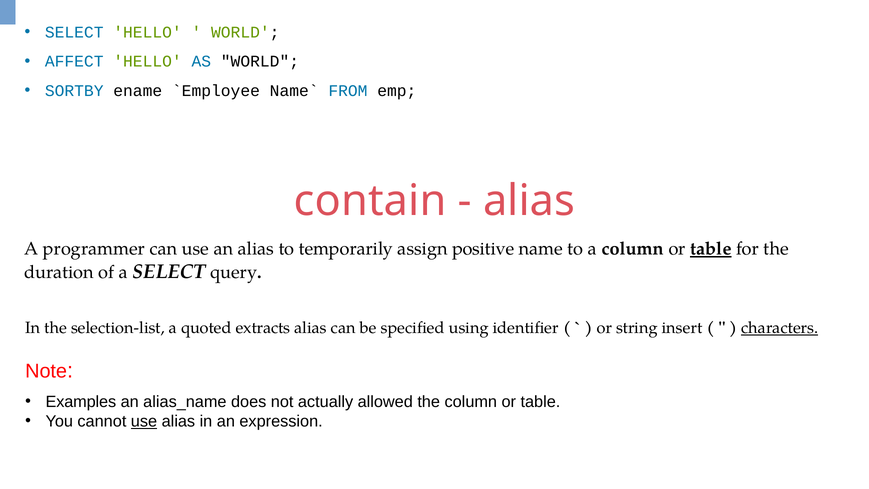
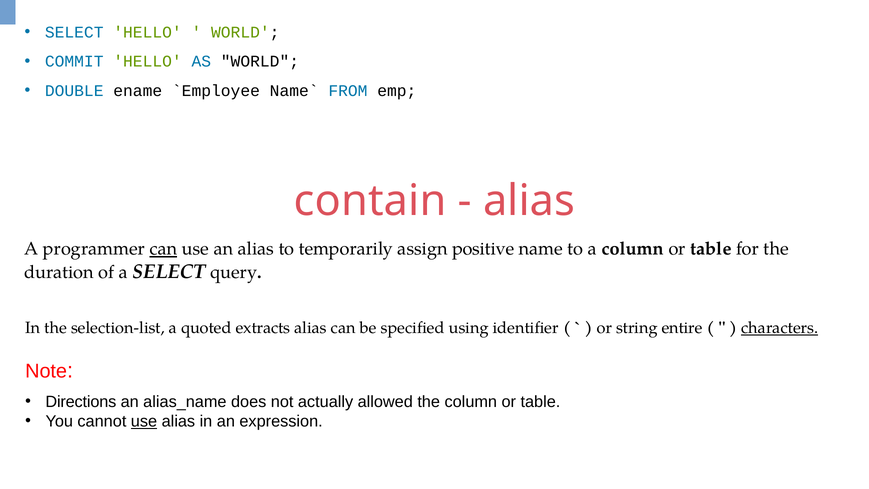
AFFECT: AFFECT -> COMMIT
SORTBY: SORTBY -> DOUBLE
can at (163, 249) underline: none -> present
table at (711, 249) underline: present -> none
insert: insert -> entire
Examples: Examples -> Directions
